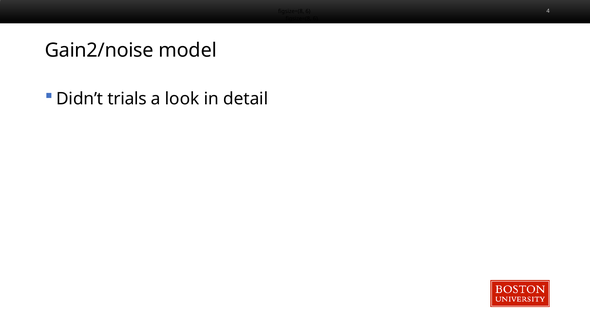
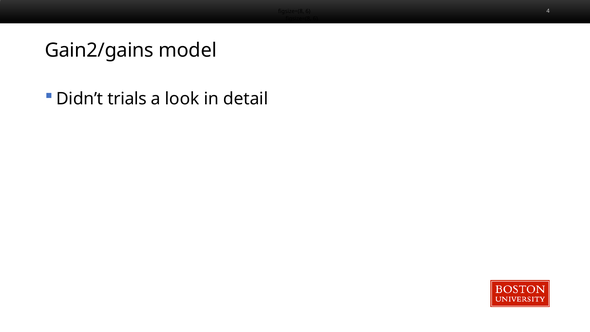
Gain2/noise: Gain2/noise -> Gain2/gains
